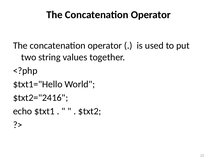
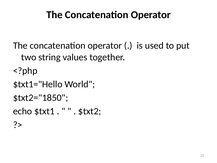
$txt2="2416: $txt2="2416 -> $txt2="1850
